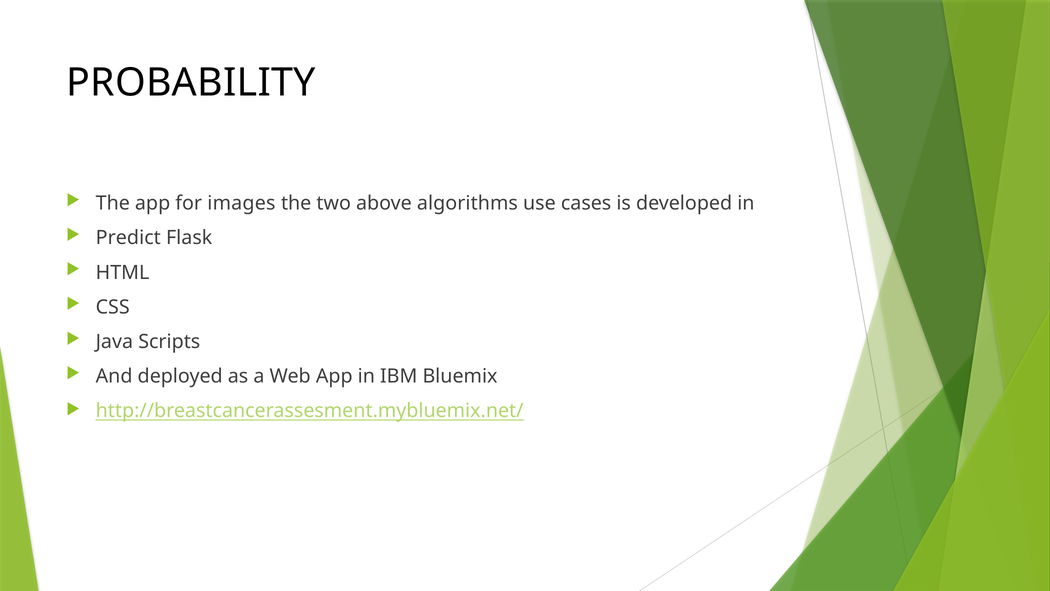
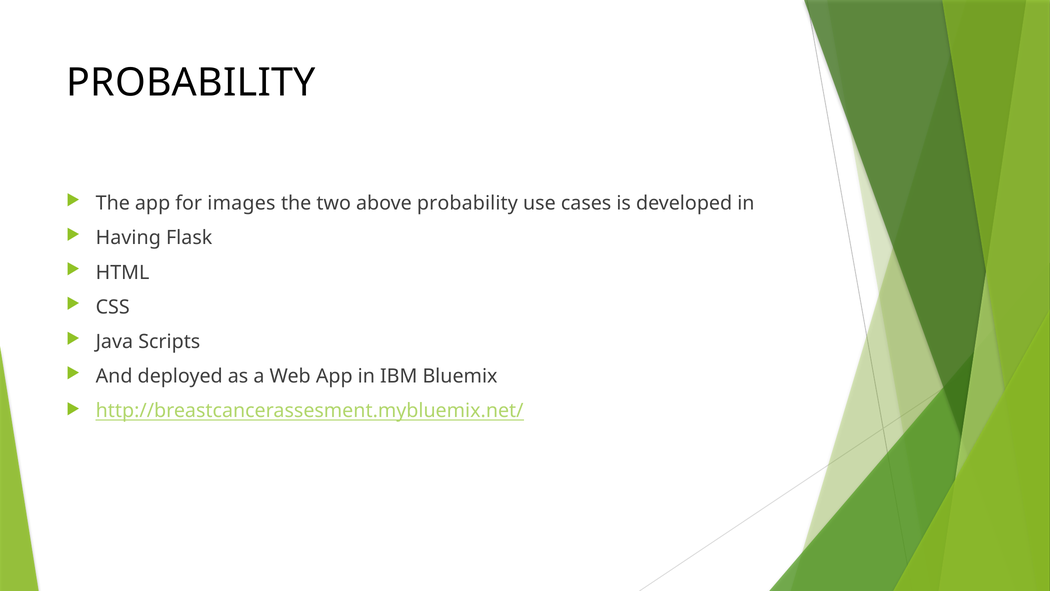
above algorithms: algorithms -> probability
Predict: Predict -> Having
